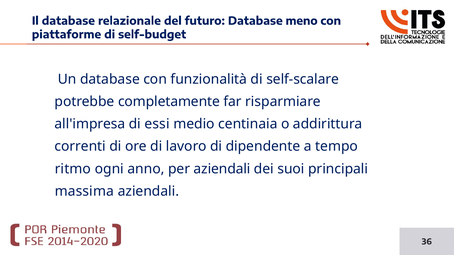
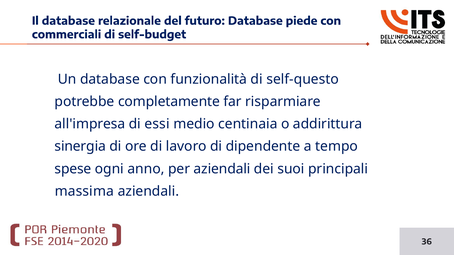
meno: meno -> piede
piattaforme: piattaforme -> commerciali
self-scalare: self-scalare -> self-questo
correnti: correnti -> sinergia
ritmo: ritmo -> spese
